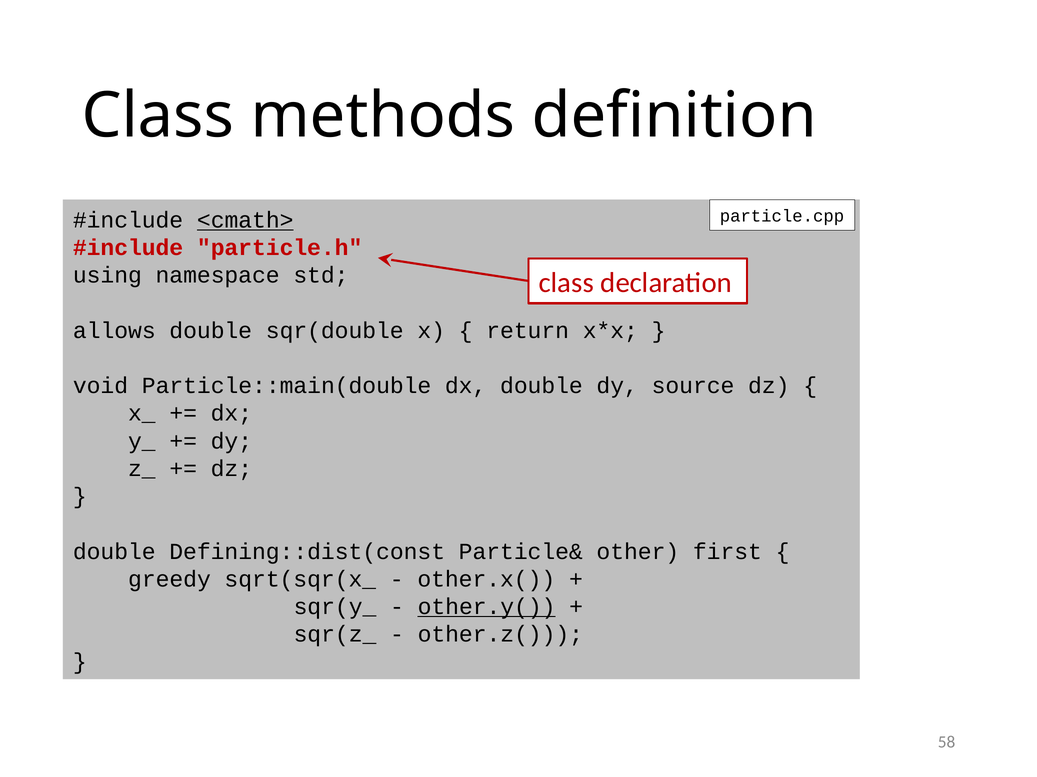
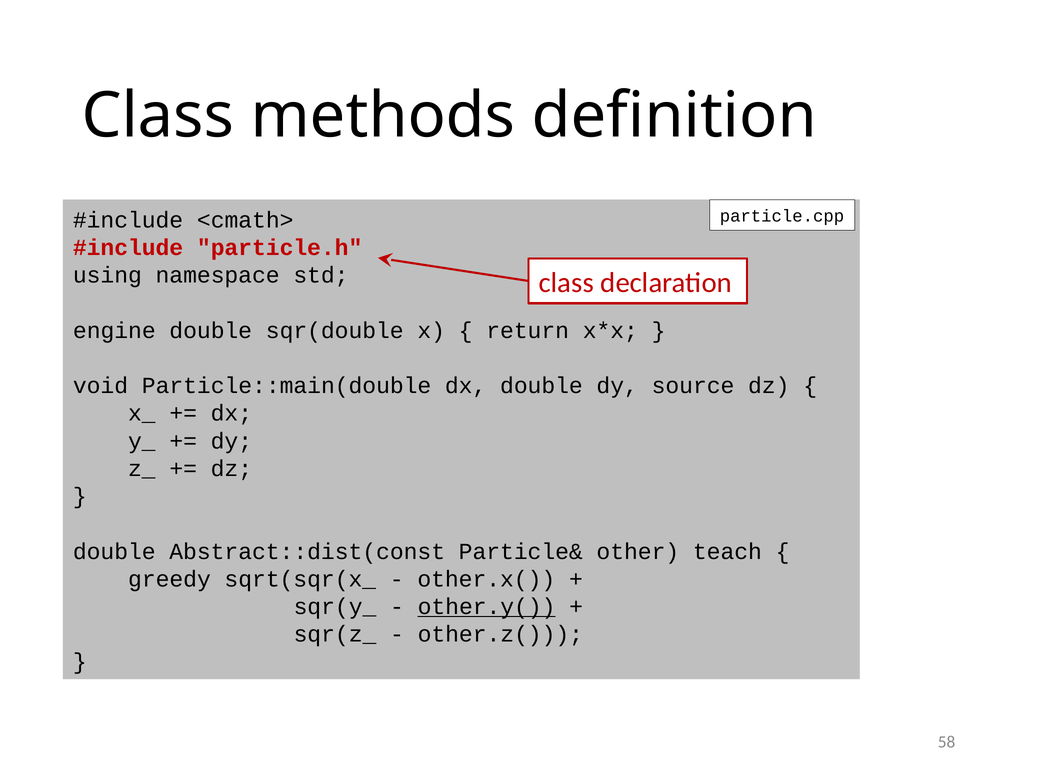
<cmath> underline: present -> none
allows: allows -> engine
Defining::dist(const: Defining::dist(const -> Abstract::dist(const
first: first -> teach
